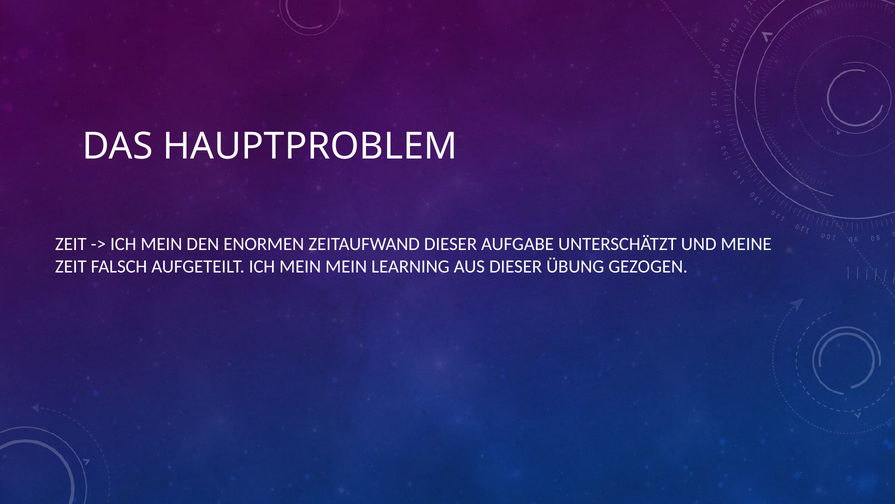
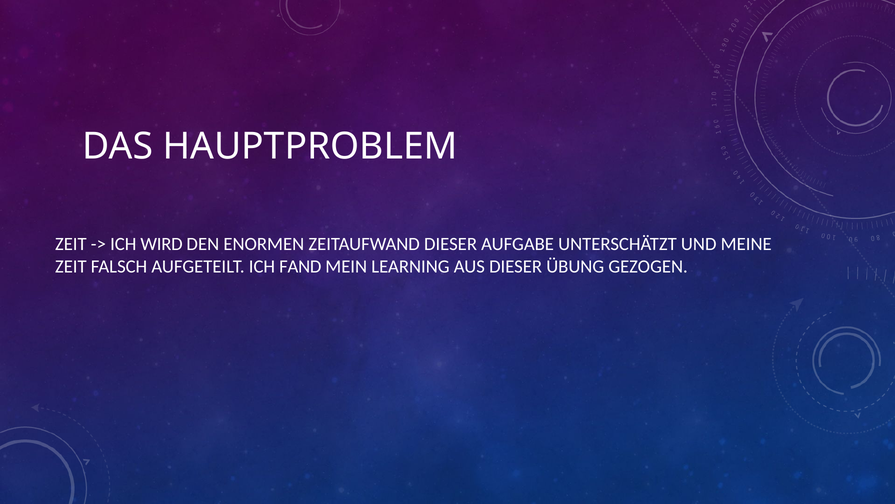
MEIN at (161, 244): MEIN -> WIRD
AUFGETEILT ICH MEIN: MEIN -> FAND
